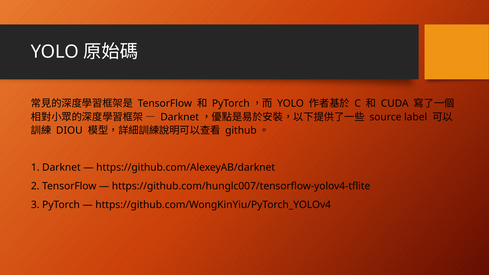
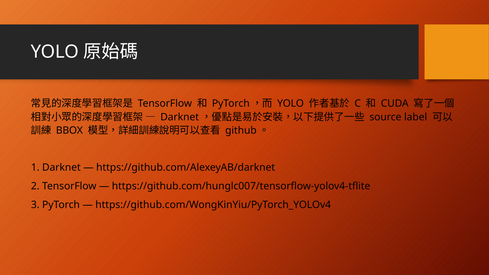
DIOU: DIOU -> BBOX
